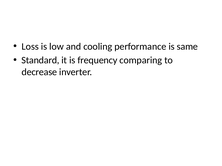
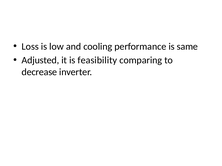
Standard: Standard -> Adjusted
frequency: frequency -> feasibility
